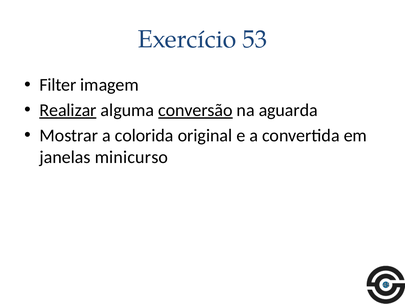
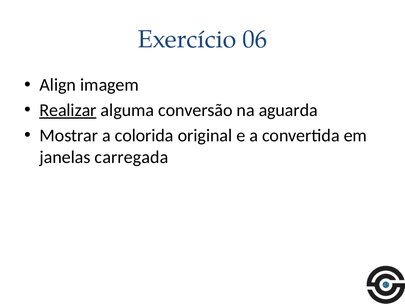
53: 53 -> 06
Filter: Filter -> Align
conversão underline: present -> none
minicurso: minicurso -> carregada
